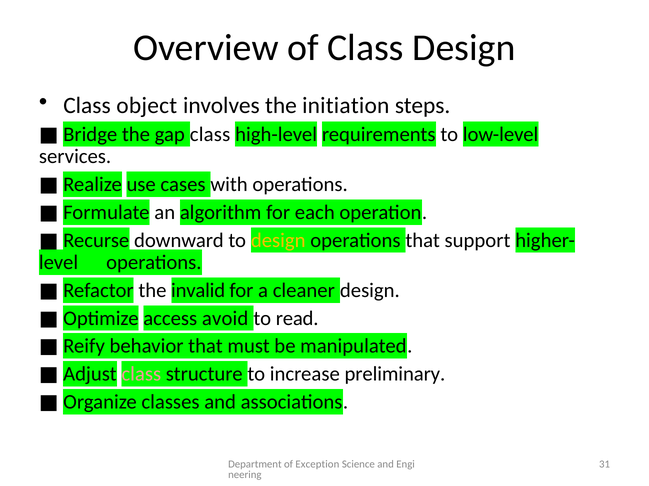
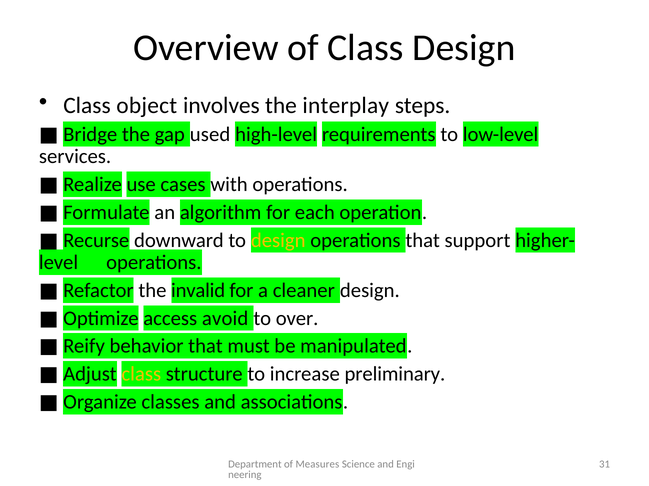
initiation: initiation -> interplay
gap class: class -> used
read: read -> over
class at (141, 375) colour: pink -> yellow
Exception: Exception -> Measures
